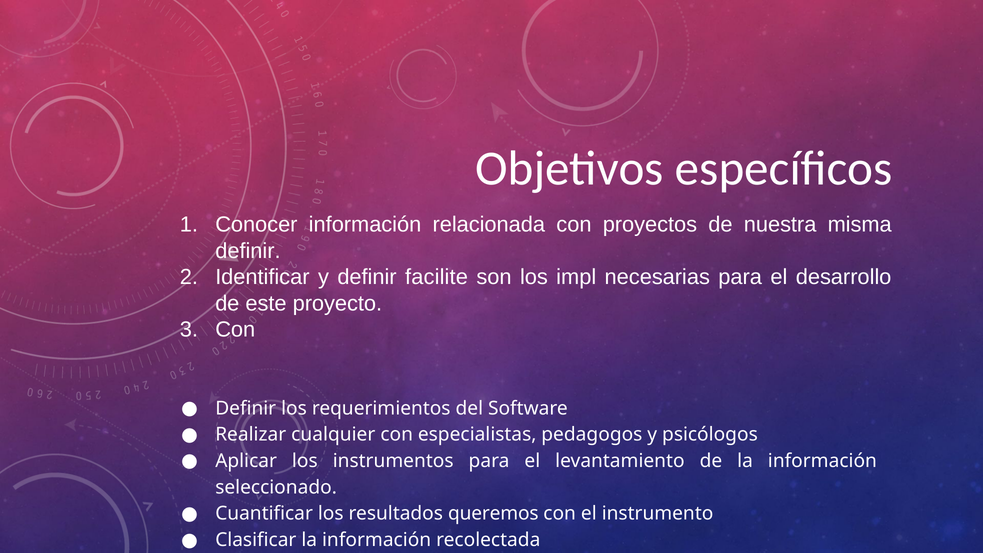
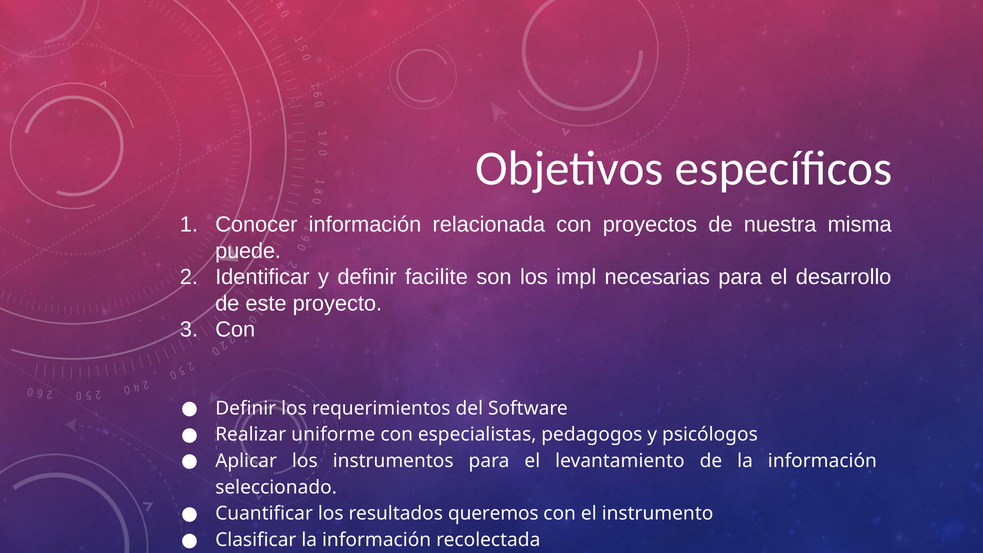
definir at (248, 251): definir -> puede
cualquier: cualquier -> uniforme
